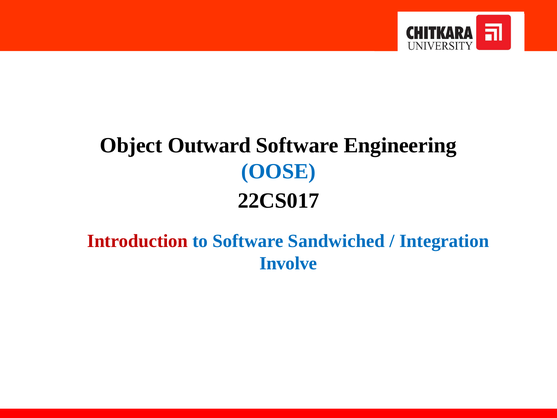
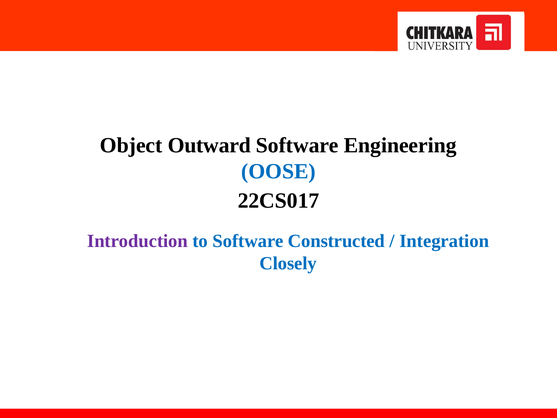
Introduction colour: red -> purple
Sandwiched: Sandwiched -> Constructed
Involve: Involve -> Closely
